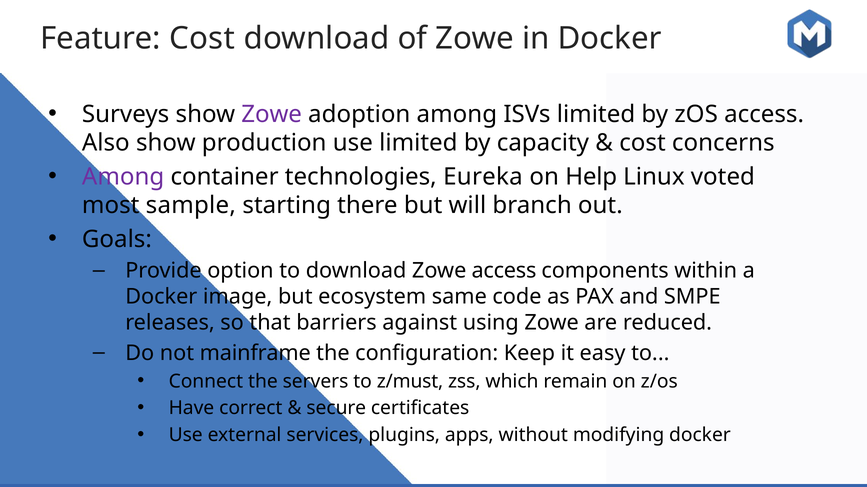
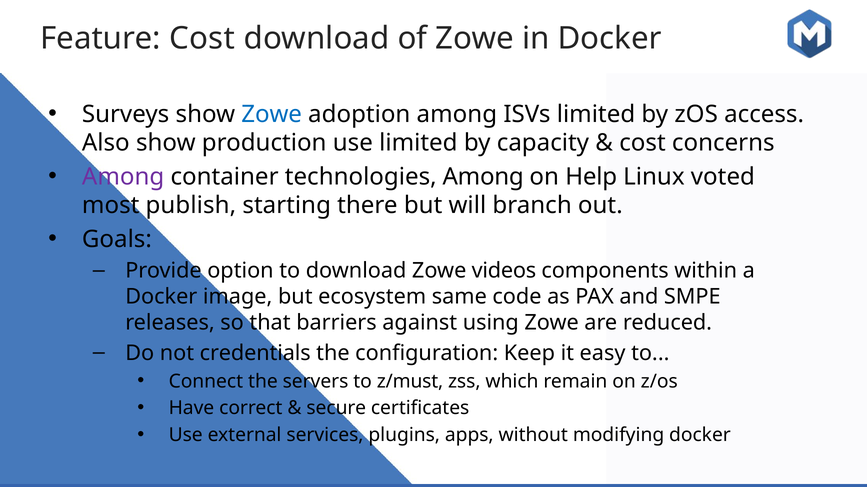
Zowe at (272, 114) colour: purple -> blue
technologies Eureka: Eureka -> Among
sample: sample -> publish
Zowe access: access -> videos
mainframe: mainframe -> credentials
